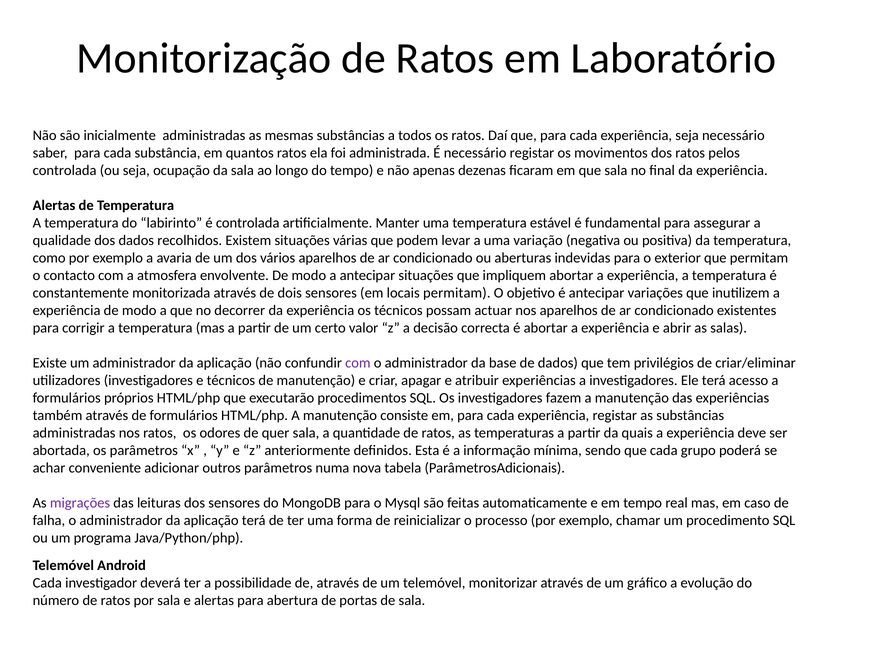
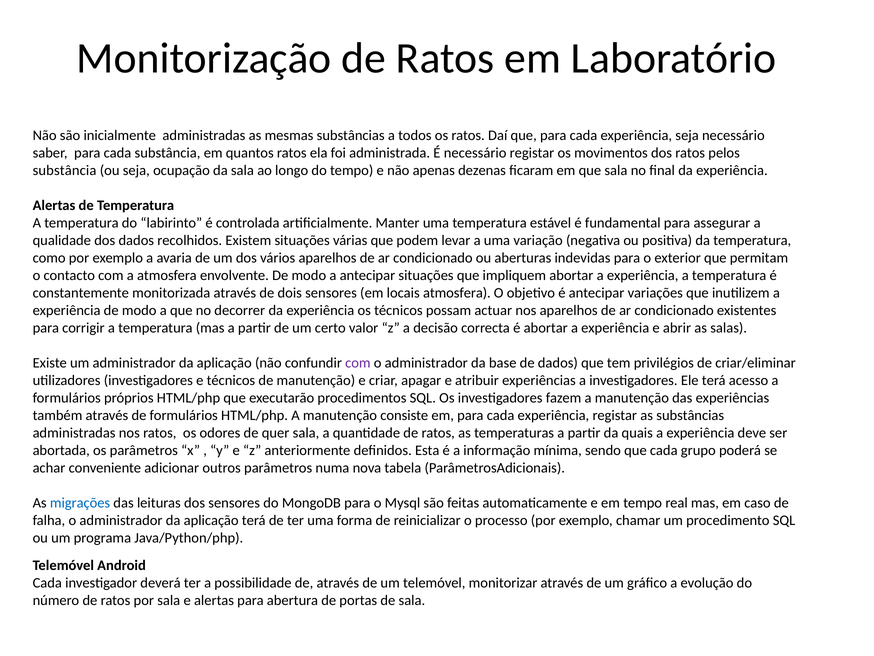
controlada at (65, 170): controlada -> substância
locais permitam: permitam -> atmosfera
migrações colour: purple -> blue
